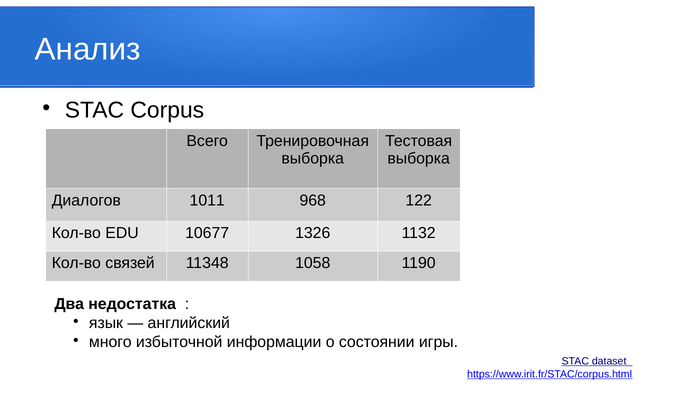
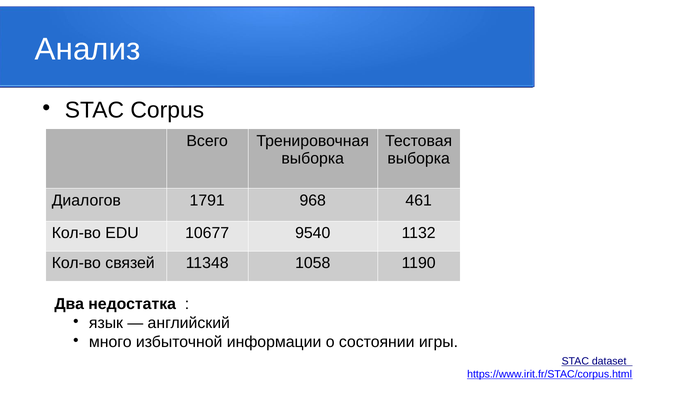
1011: 1011 -> 1791
122: 122 -> 461
1326: 1326 -> 9540
